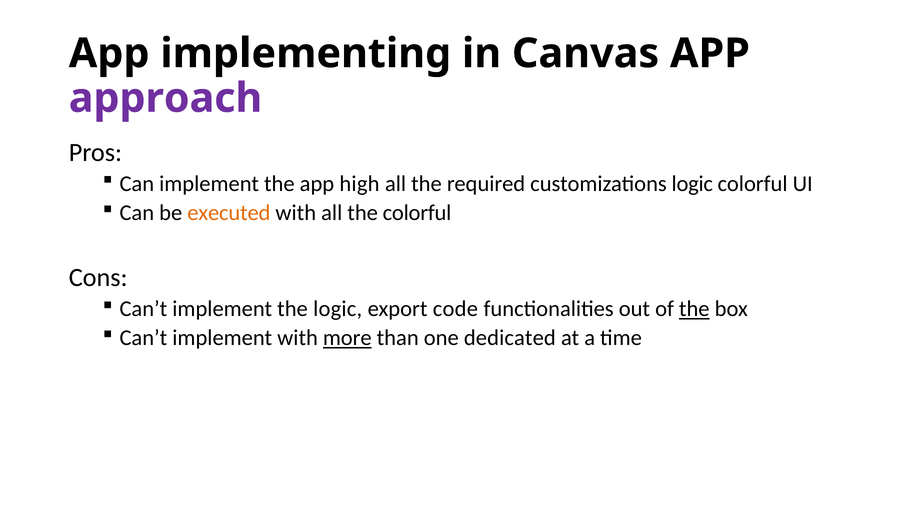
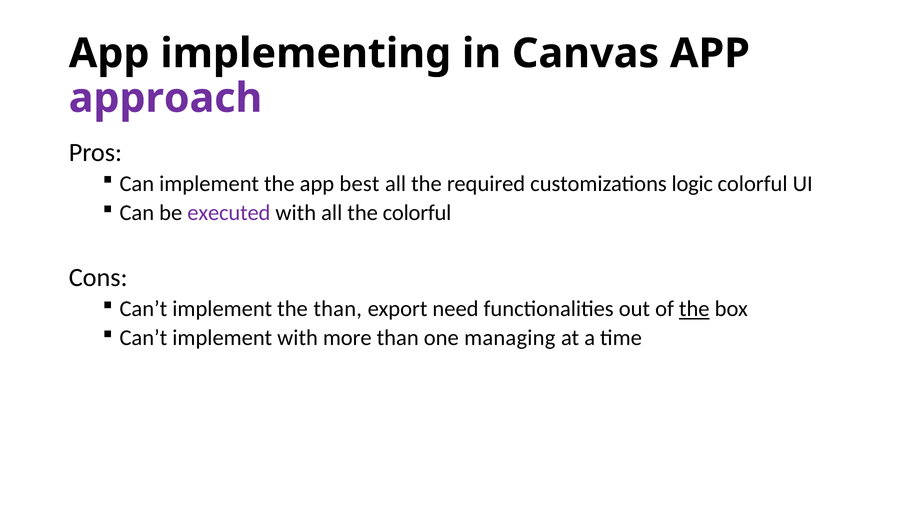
high: high -> best
executed colour: orange -> purple
the logic: logic -> than
code: code -> need
more underline: present -> none
dedicated: dedicated -> managing
